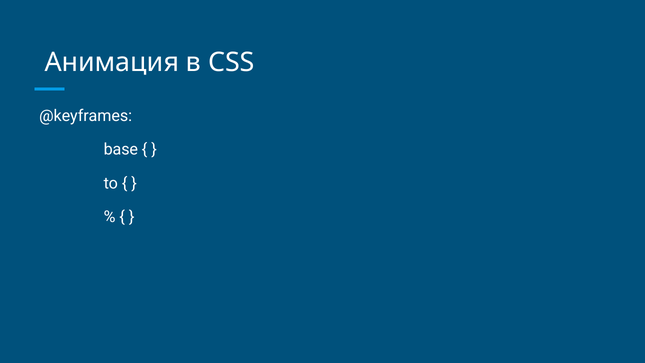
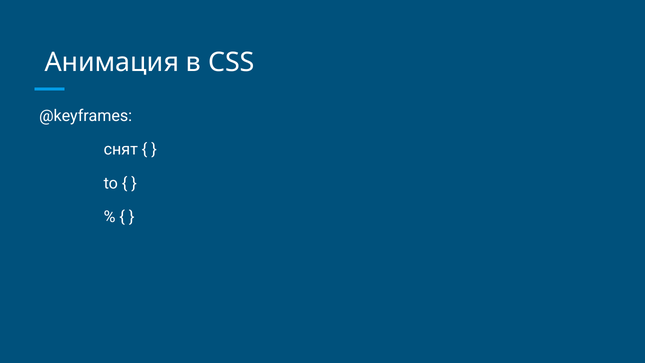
base: base -> снят
